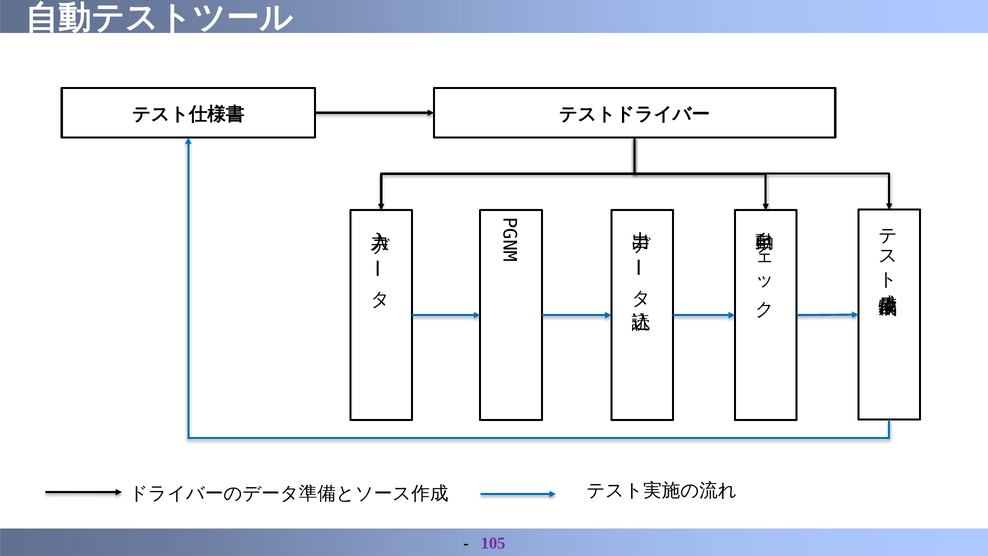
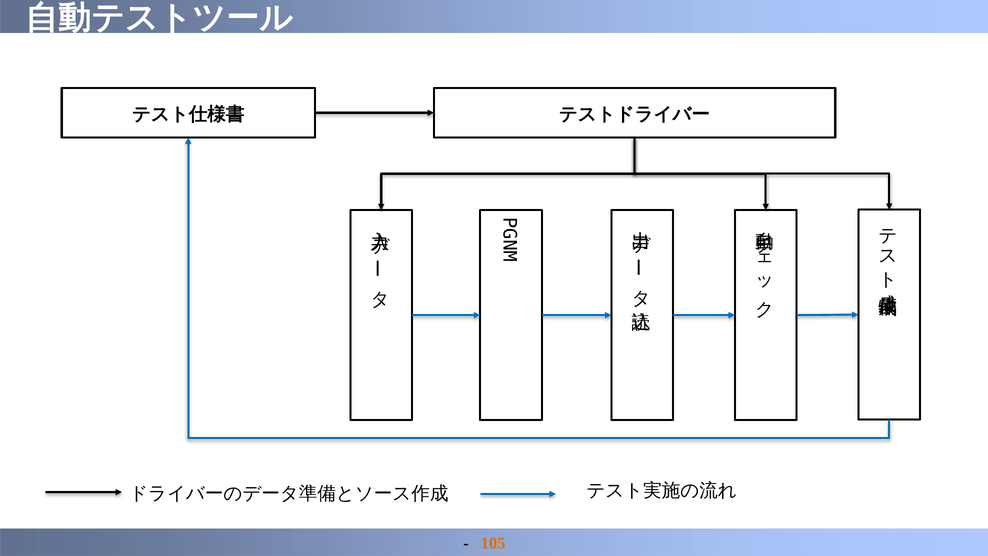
105 colour: purple -> orange
